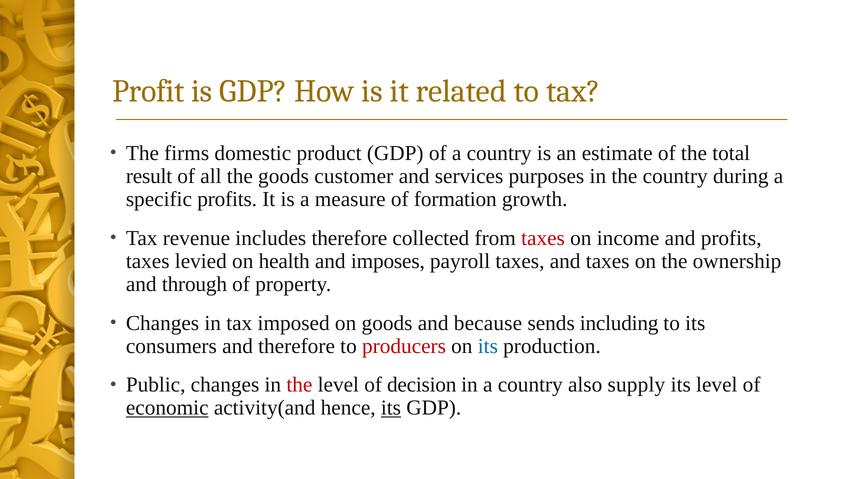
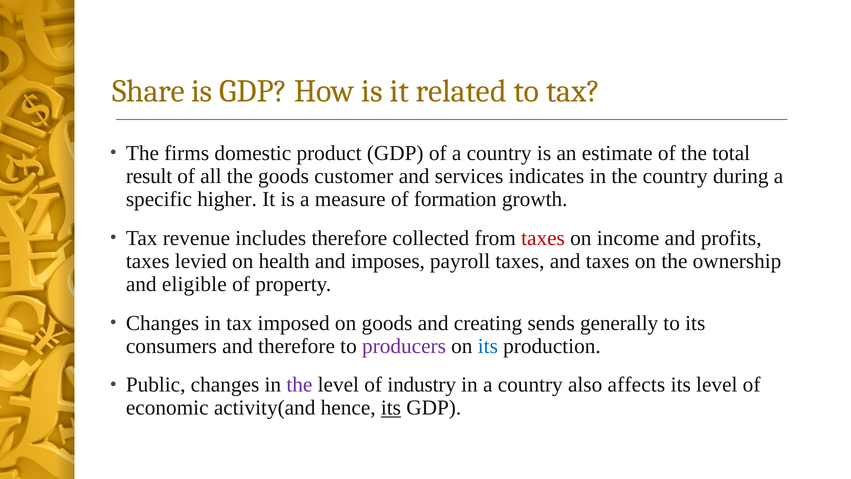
Profit: Profit -> Share
purposes: purposes -> indicates
specific profits: profits -> higher
through: through -> eligible
because: because -> creating
including: including -> generally
producers colour: red -> purple
the at (299, 385) colour: red -> purple
decision: decision -> industry
supply: supply -> affects
economic underline: present -> none
